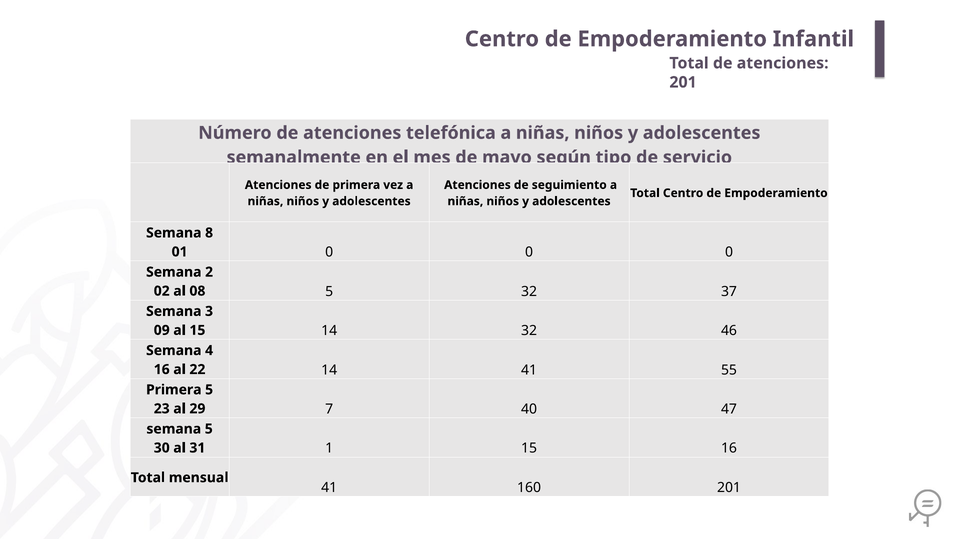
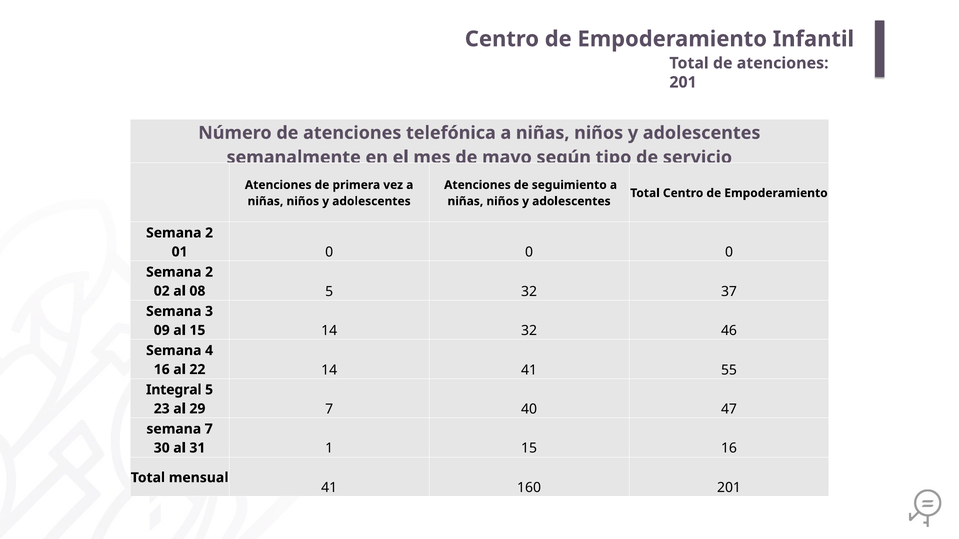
8 at (209, 233): 8 -> 2
Primera at (174, 390): Primera -> Integral
semana 5: 5 -> 7
